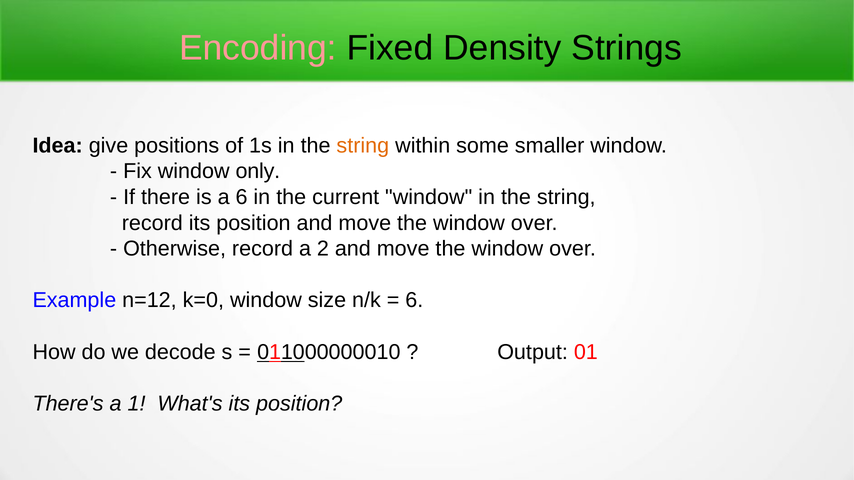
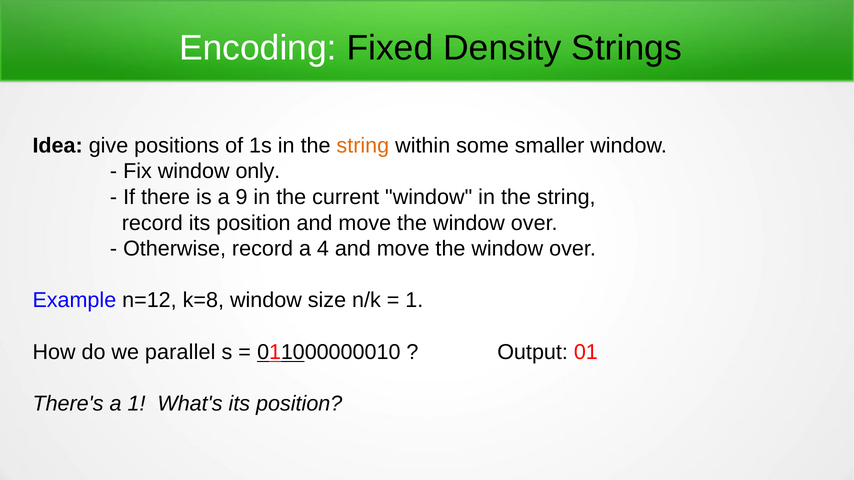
Encoding colour: pink -> white
a 6: 6 -> 9
2: 2 -> 4
k=0: k=0 -> k=8
6 at (414, 301): 6 -> 1
decode: decode -> parallel
